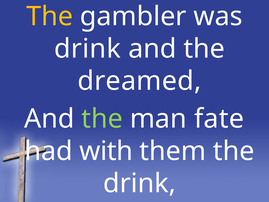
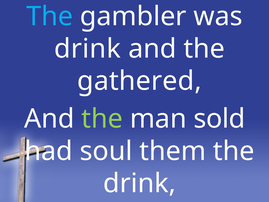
The at (50, 16) colour: yellow -> light blue
dreamed: dreamed -> gathered
fate: fate -> sold
with: with -> soul
